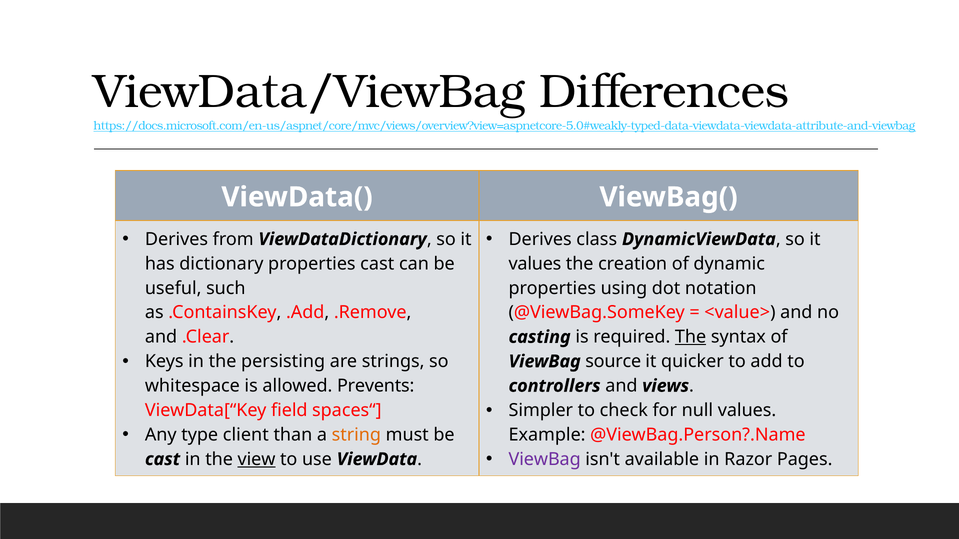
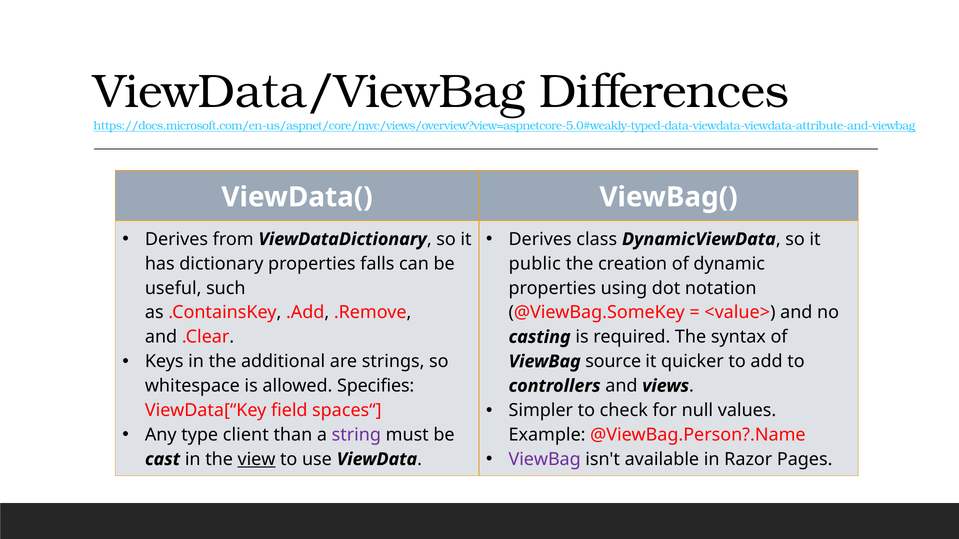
properties cast: cast -> falls
values at (535, 264): values -> public
The at (691, 337) underline: present -> none
persisting: persisting -> additional
Prevents: Prevents -> Specifies
string colour: orange -> purple
